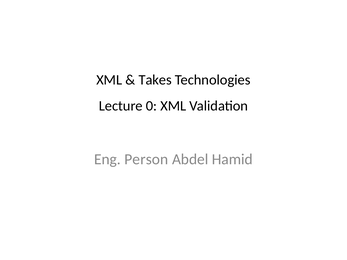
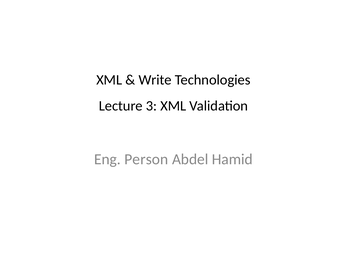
Takes: Takes -> Write
0: 0 -> 3
